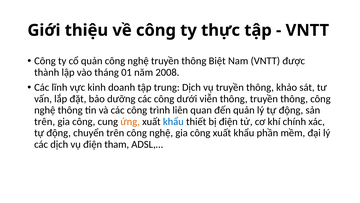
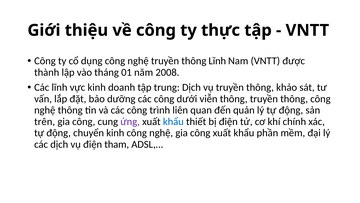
cổ quản: quản -> dụng
thông Biệt: Biệt -> Lĩnh
ứng colour: orange -> purple
chuyển trên: trên -> kinh
